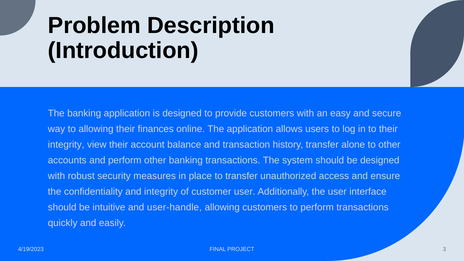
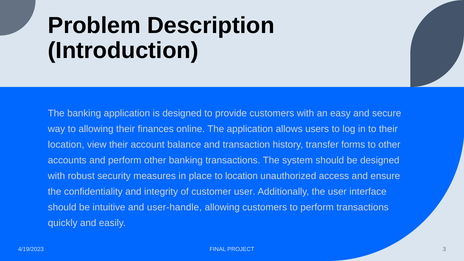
integrity at (66, 145): integrity -> location
alone: alone -> forms
to transfer: transfer -> location
